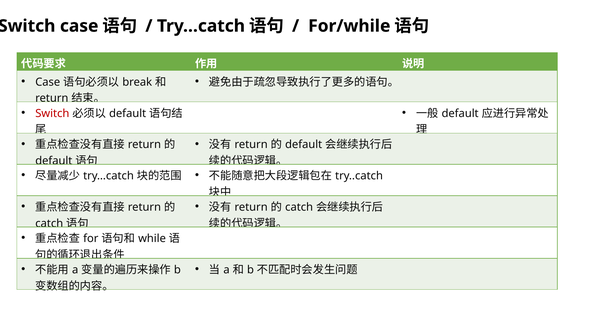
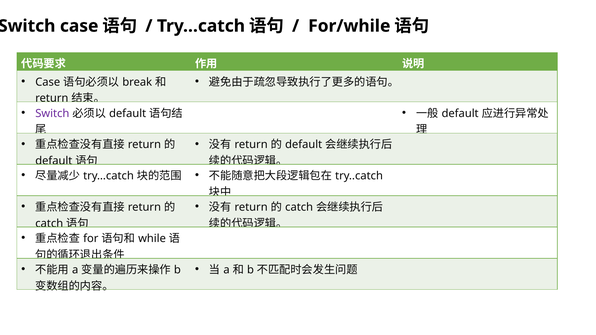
Switch at (52, 113) colour: red -> purple
